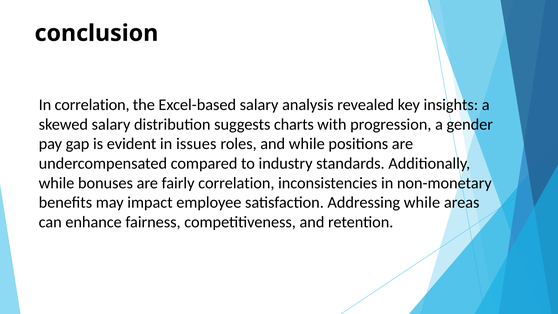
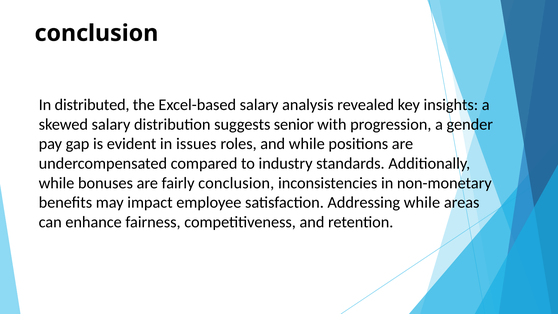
In correlation: correlation -> distributed
charts: charts -> senior
fairly correlation: correlation -> conclusion
